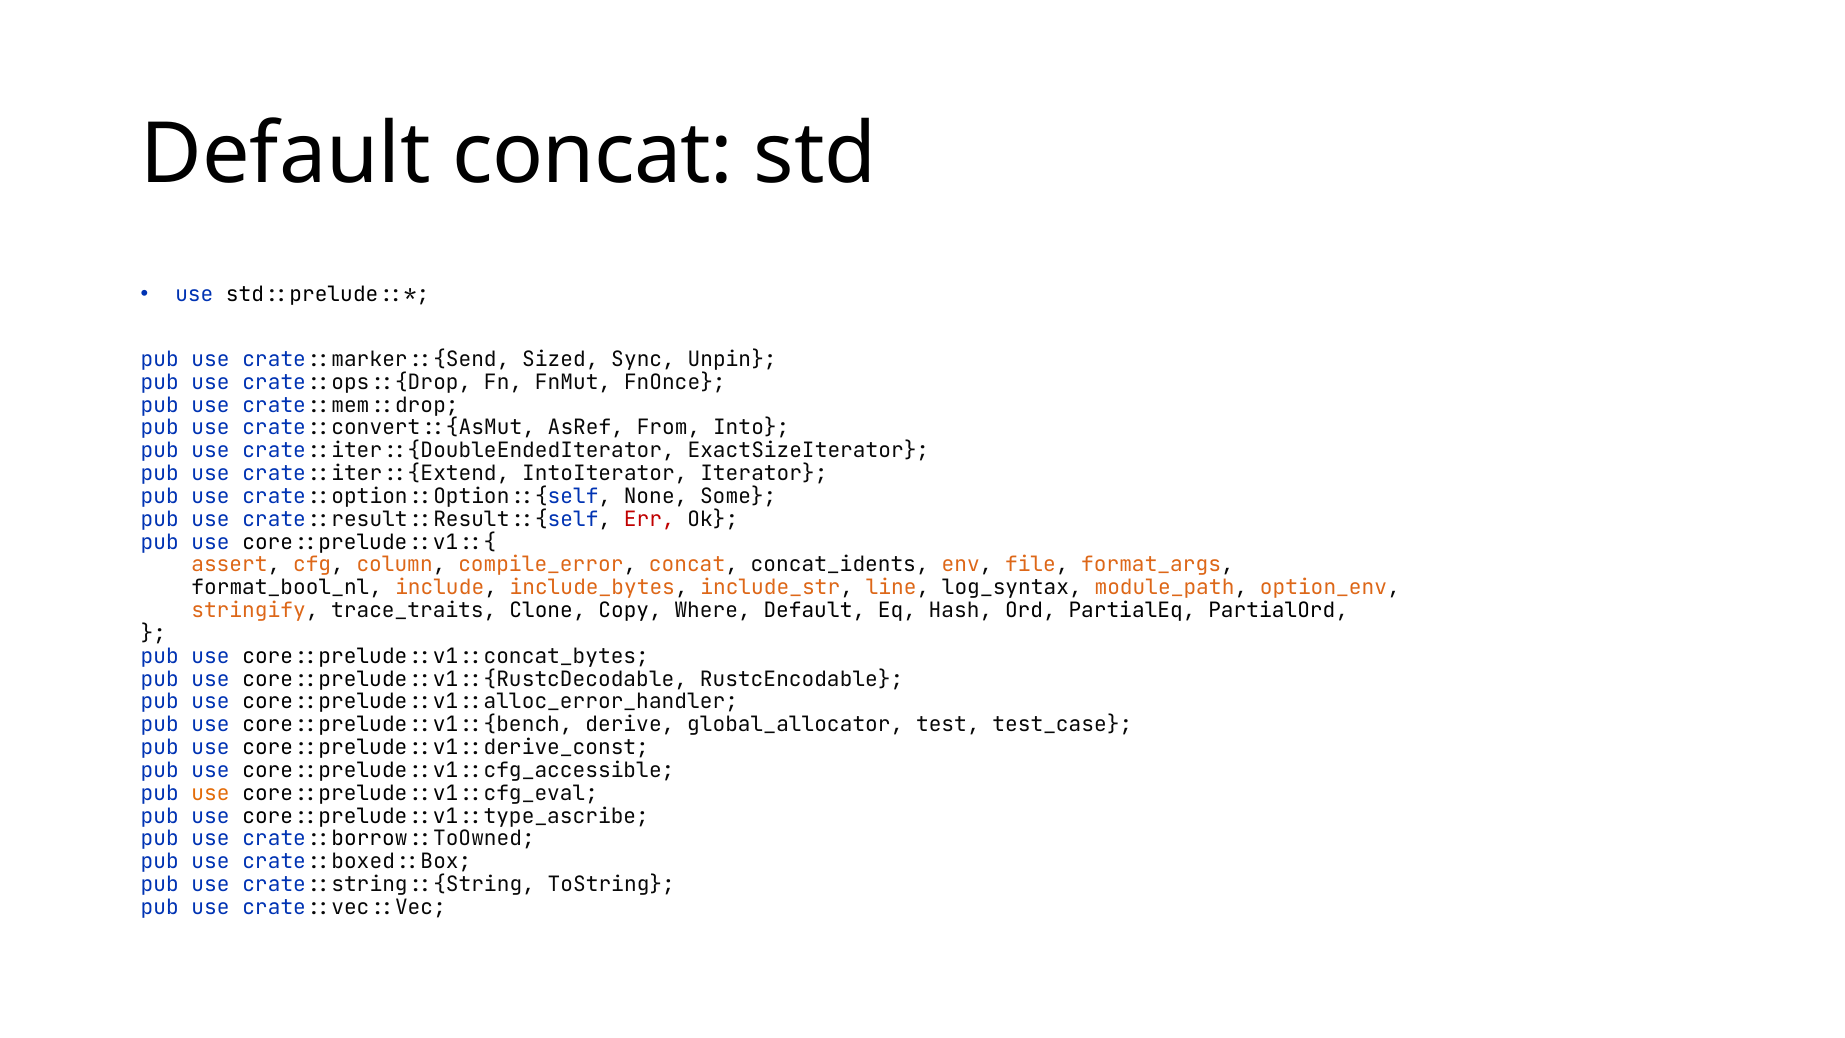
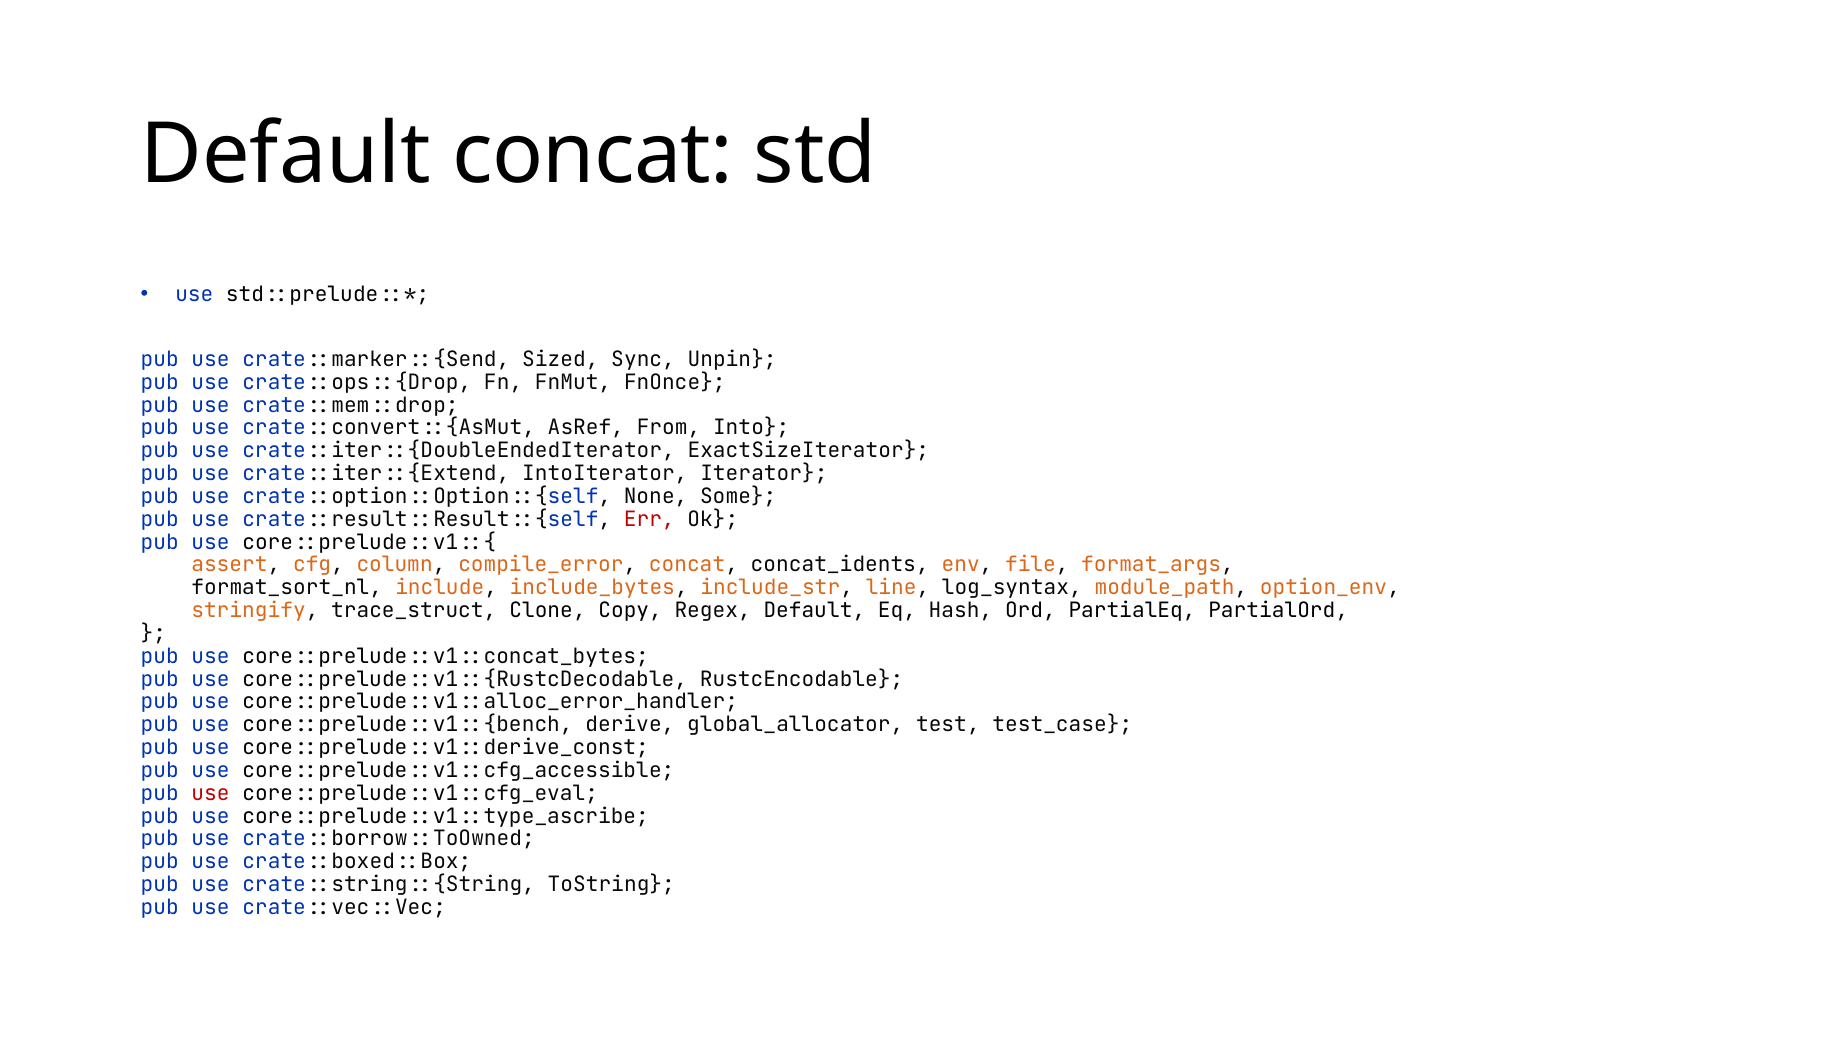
format_bool_nl: format_bool_nl -> format_sort_nl
trace_traits: trace_traits -> trace_struct
Where: Where -> Regex
use at (210, 793) colour: orange -> red
